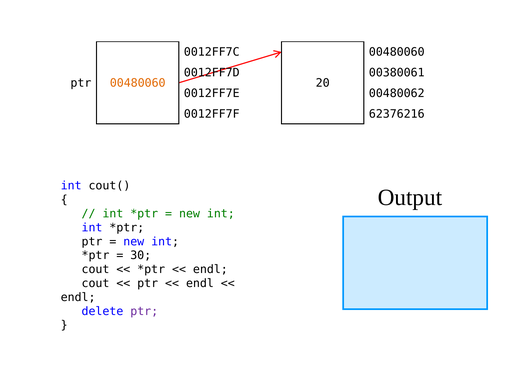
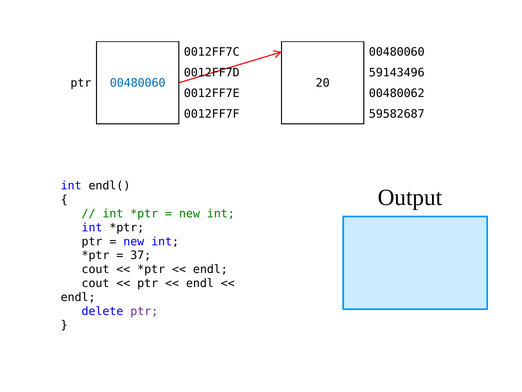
00380061: 00380061 -> 59143496
00480060 at (138, 83) colour: orange -> blue
62376216: 62376216 -> 59582687
cout(: cout( -> endl(
30: 30 -> 37
